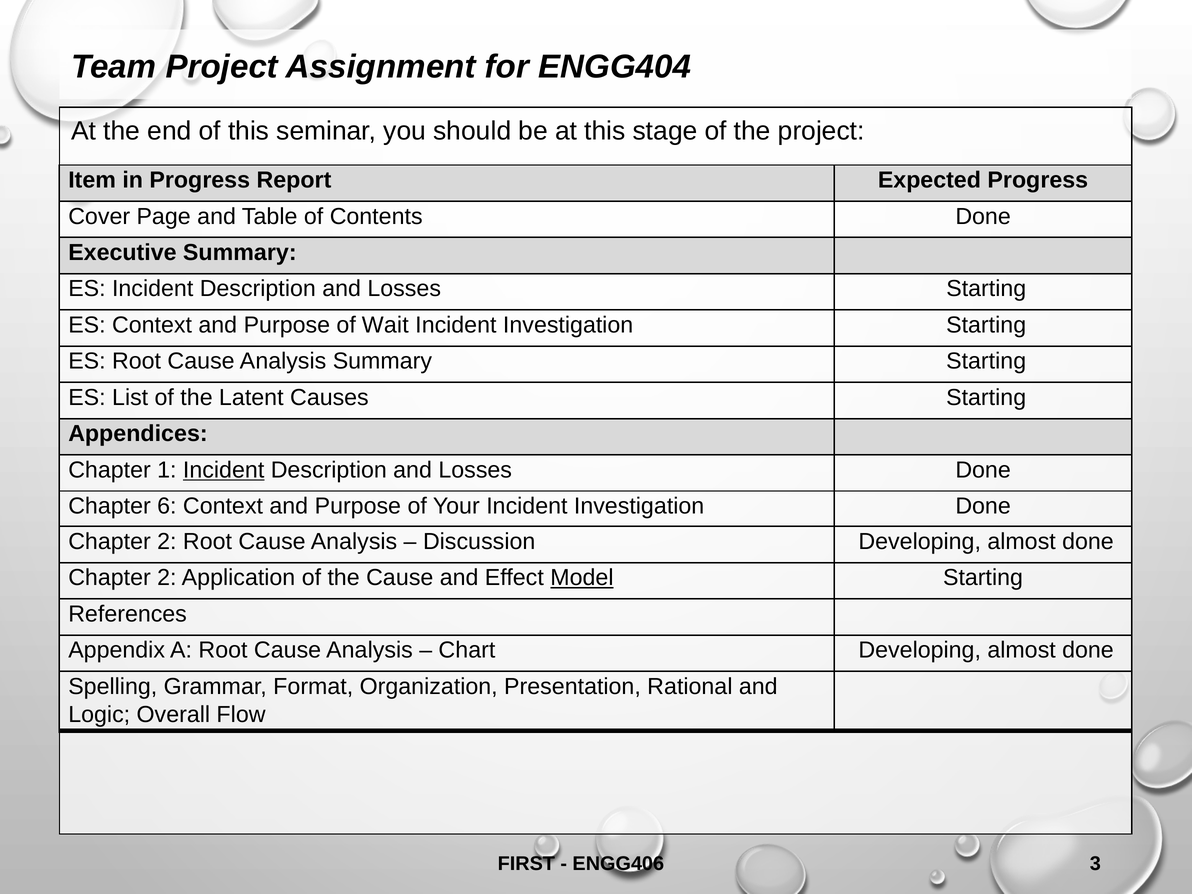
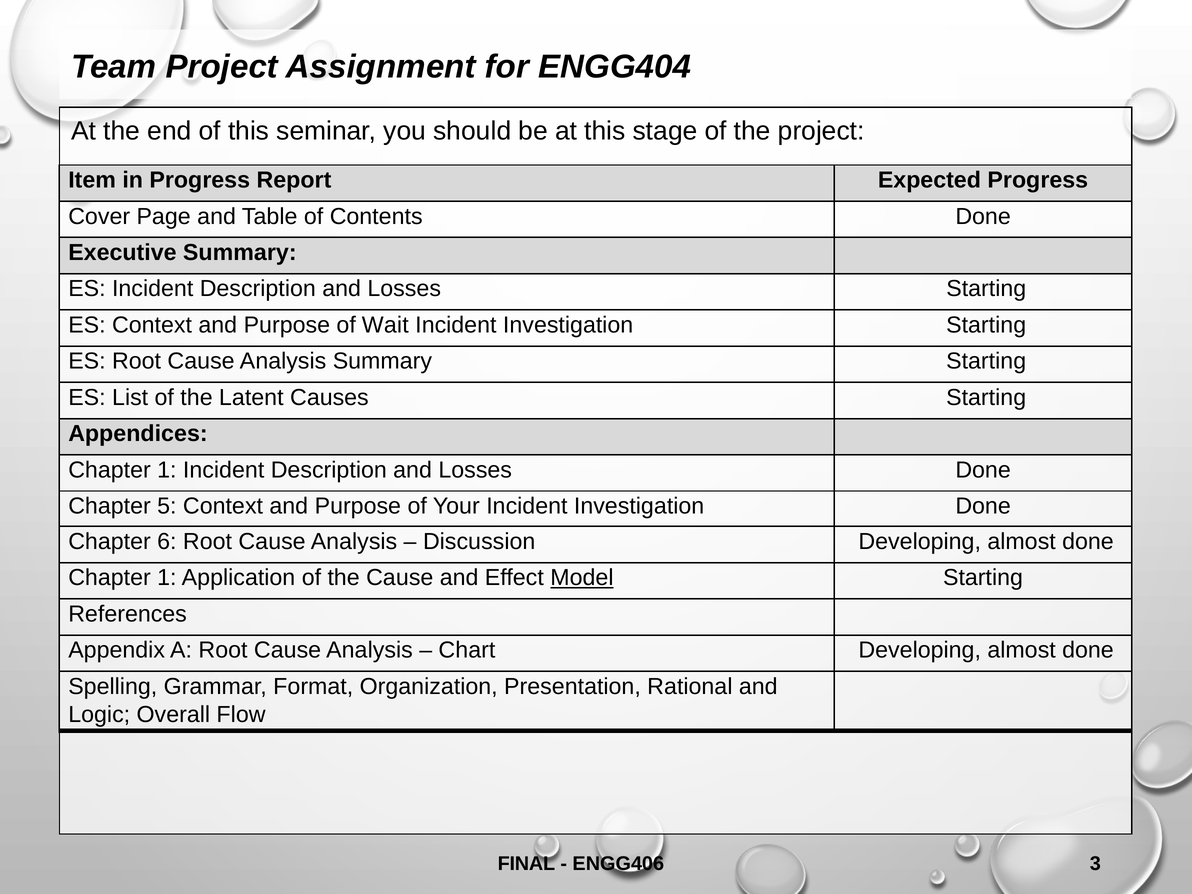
Incident at (224, 470) underline: present -> none
6: 6 -> 5
2 at (167, 542): 2 -> 6
2 at (167, 578): 2 -> 1
FIRST: FIRST -> FINAL
